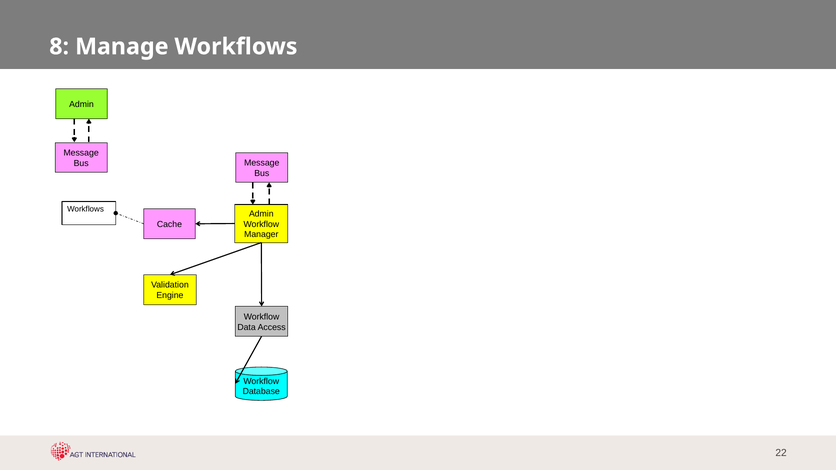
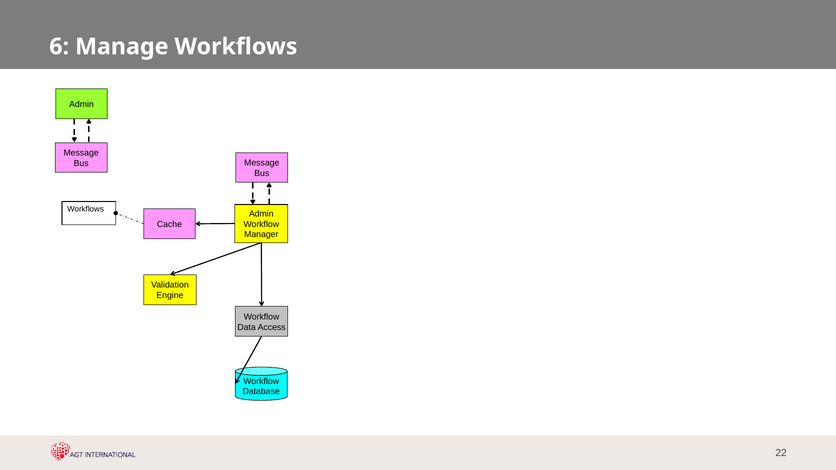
8: 8 -> 6
